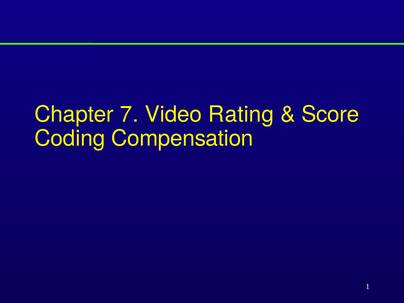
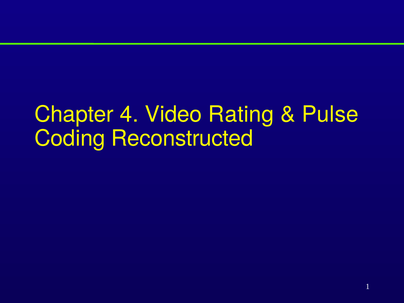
7: 7 -> 4
Score: Score -> Pulse
Compensation: Compensation -> Reconstructed
